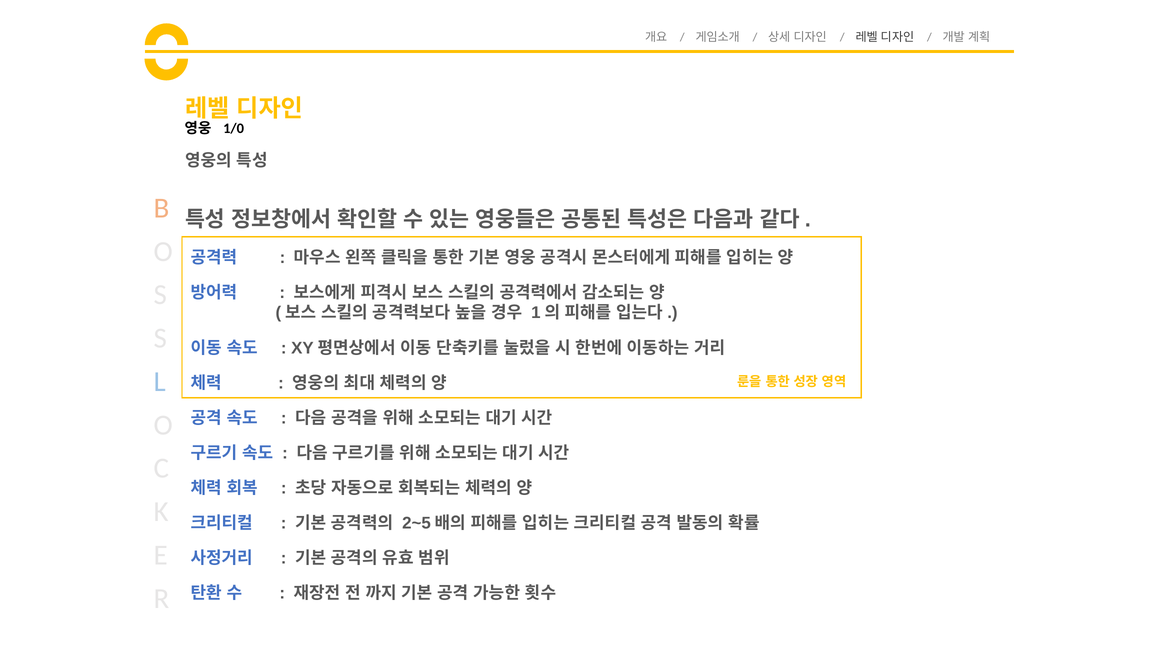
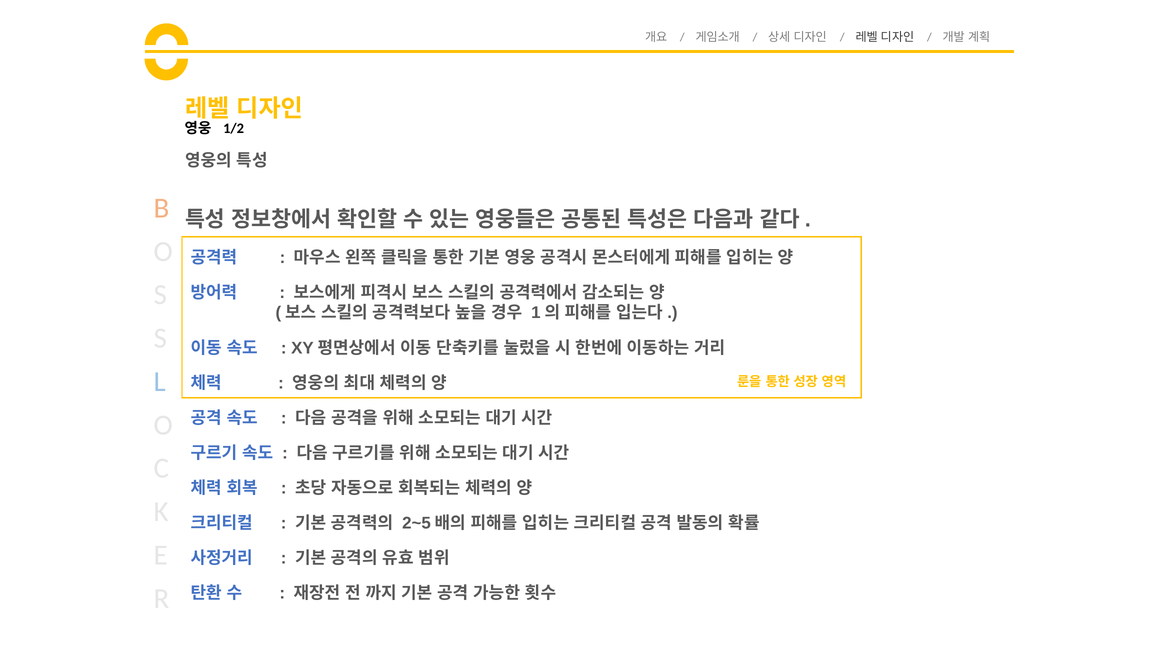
1/0: 1/0 -> 1/2
